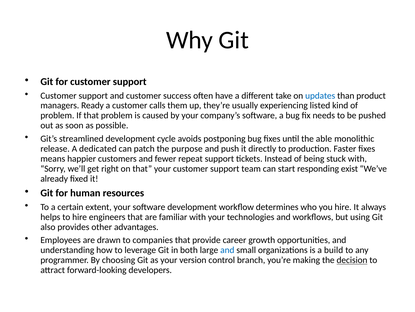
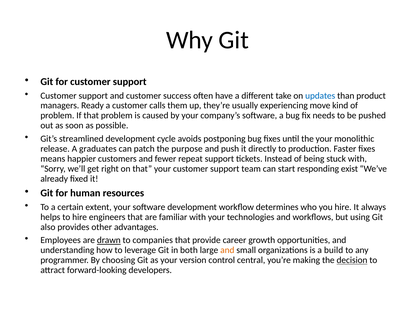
listed: listed -> move
the able: able -> your
dedicated: dedicated -> graduates
drawn underline: none -> present
and at (227, 250) colour: blue -> orange
branch: branch -> central
